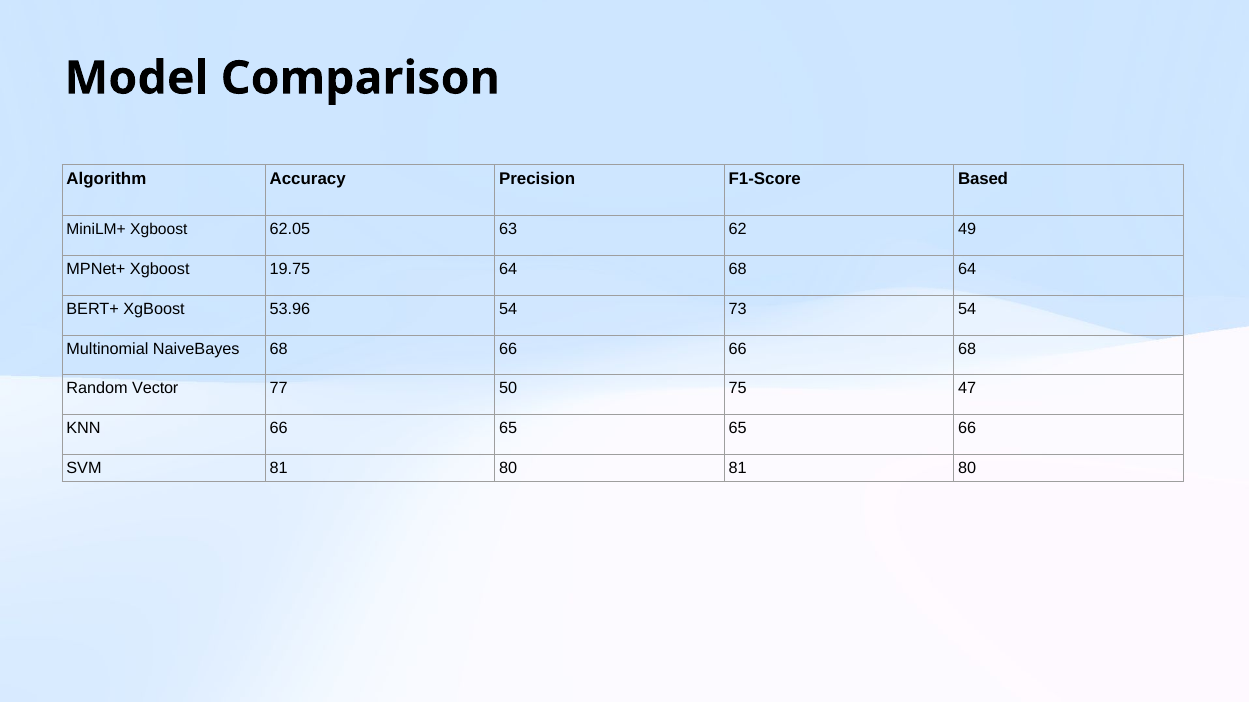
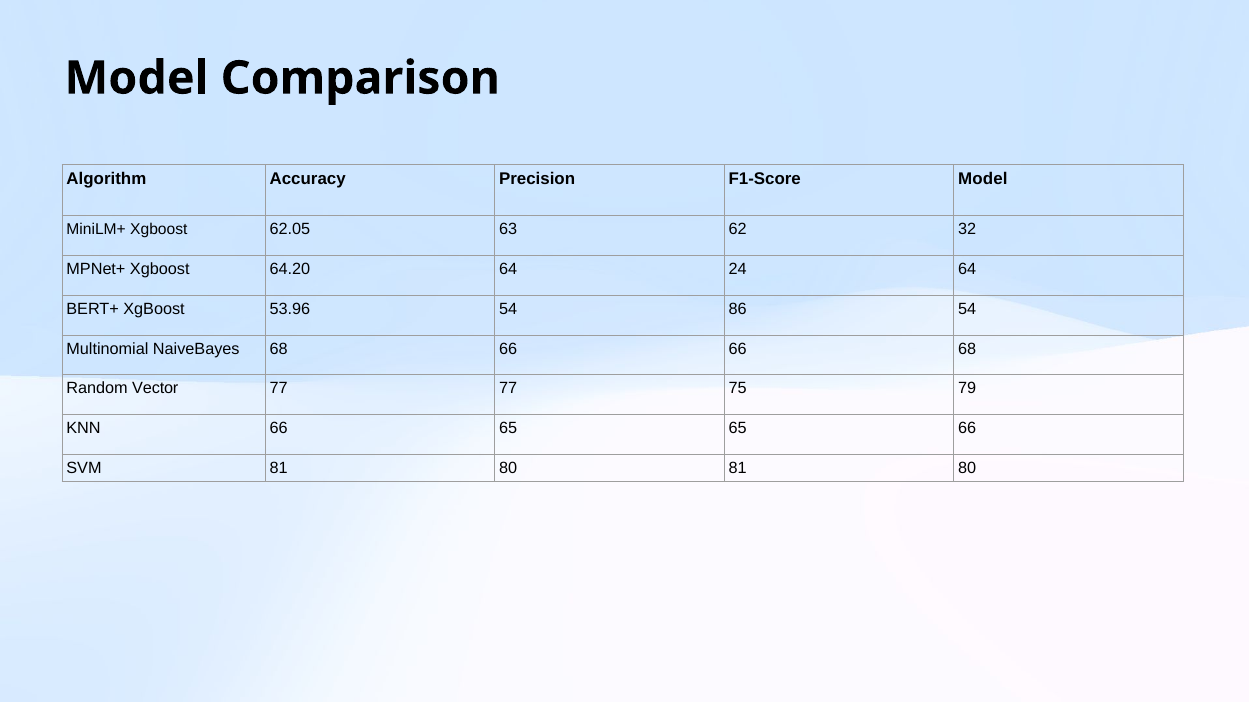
F1-Score Based: Based -> Model
49: 49 -> 32
19.75: 19.75 -> 64.20
64 68: 68 -> 24
73: 73 -> 86
77 50: 50 -> 77
47: 47 -> 79
